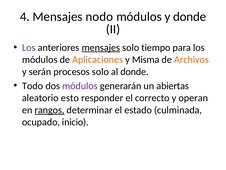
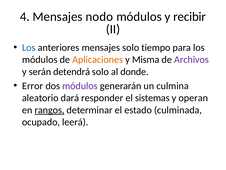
y donde: donde -> recibir
Los at (29, 47) colour: purple -> blue
mensajes at (101, 47) underline: present -> none
Archivos colour: orange -> purple
procesos: procesos -> detendrá
Todo: Todo -> Error
abiertas: abiertas -> culmina
esto: esto -> dará
correcto: correcto -> sistemas
inicio: inicio -> leerá
